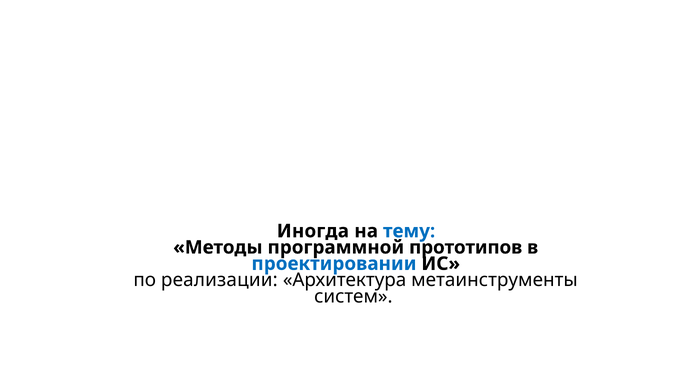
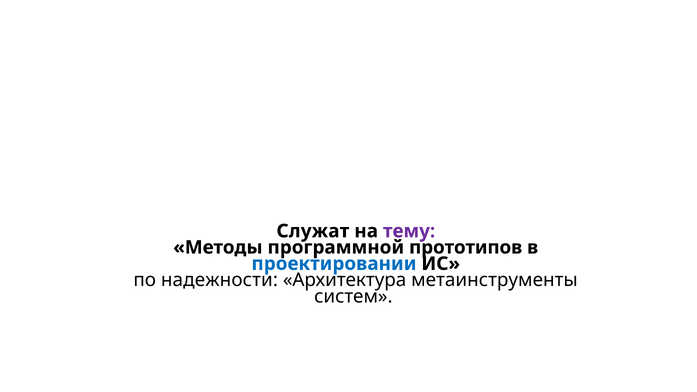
Иногда: Иногда -> Служат
тему colour: blue -> purple
реализации: реализации -> надежности
